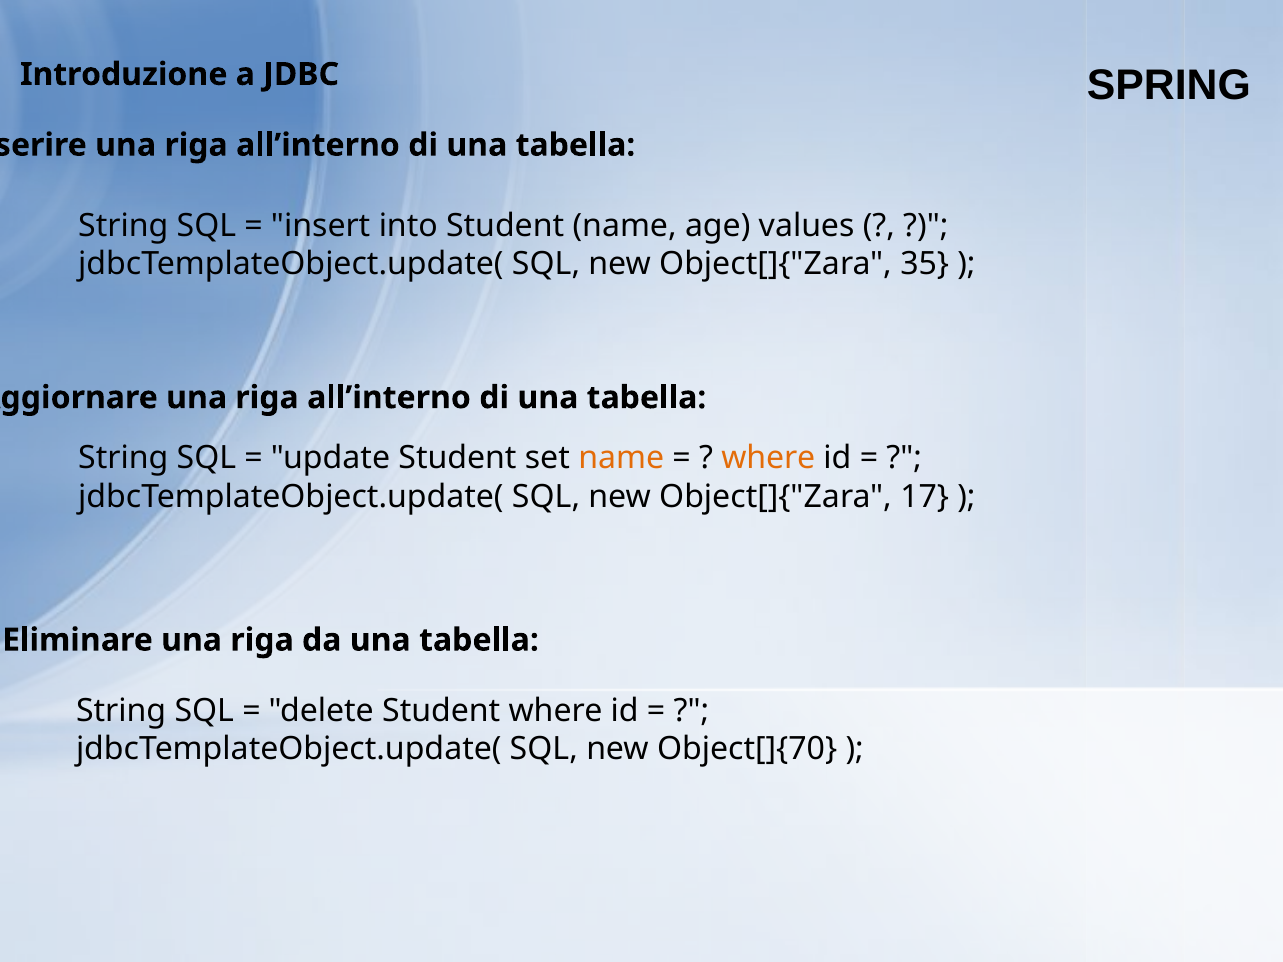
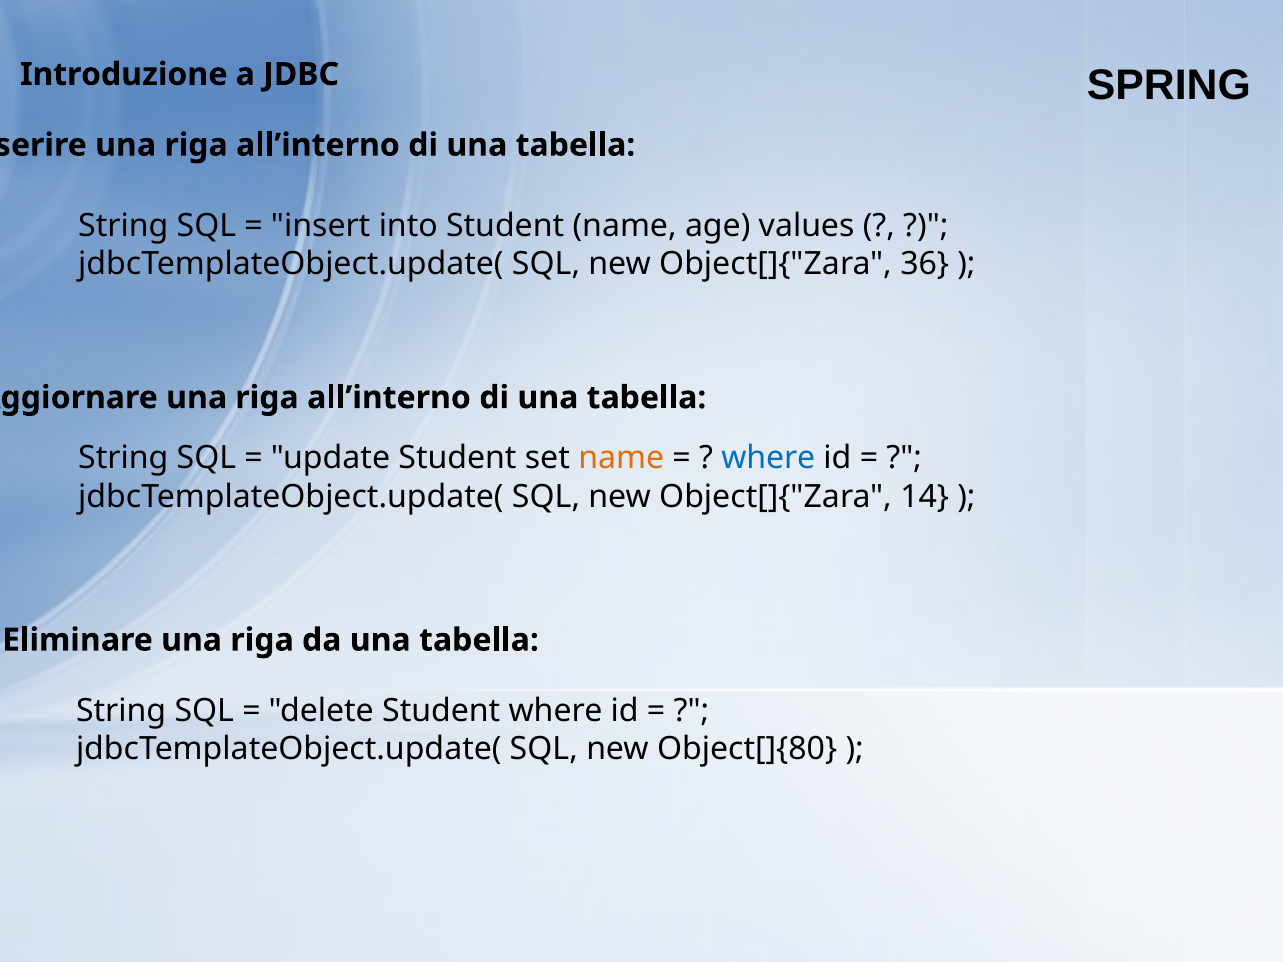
35: 35 -> 36
where at (768, 458) colour: orange -> blue
17: 17 -> 14
Object[]{70: Object[]{70 -> Object[]{80
